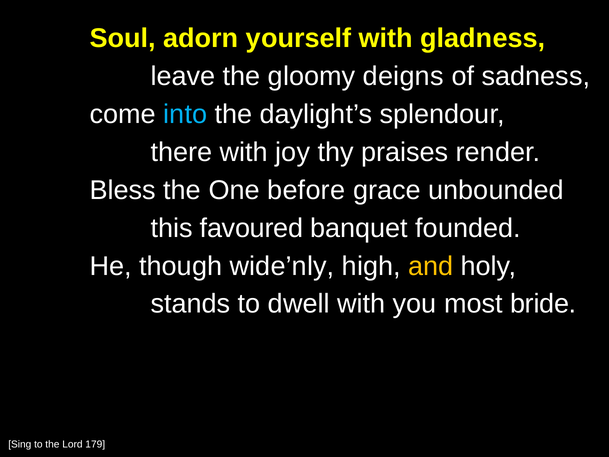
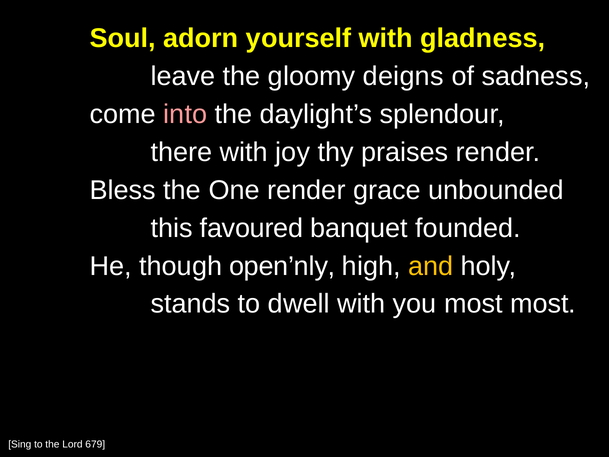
into colour: light blue -> pink
One before: before -> render
wide’nly: wide’nly -> open’nly
most bride: bride -> most
179: 179 -> 679
